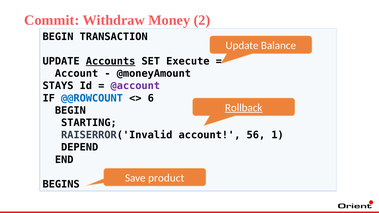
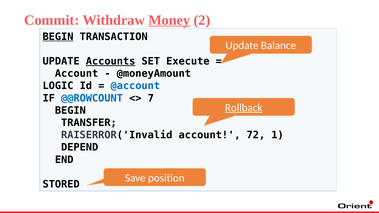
Money underline: none -> present
BEGIN at (58, 37) underline: none -> present
STAYS: STAYS -> LOGIC
@account colour: purple -> blue
6: 6 -> 7
STARTING: STARTING -> TRANSFER
56: 56 -> 72
product: product -> position
BEGINS: BEGINS -> STORED
